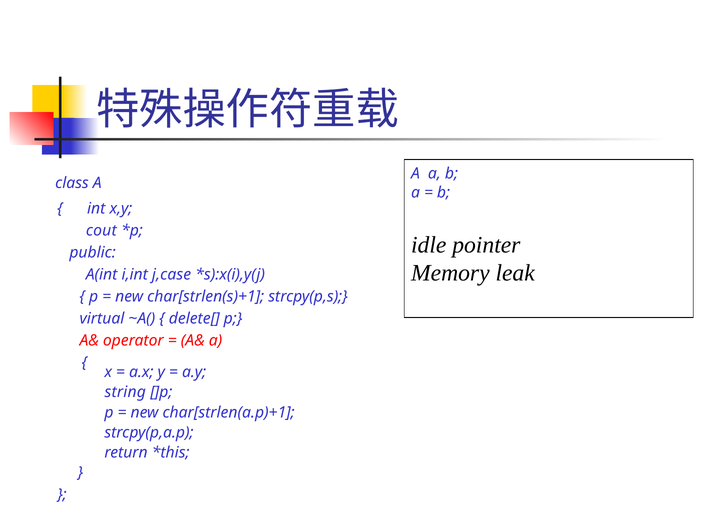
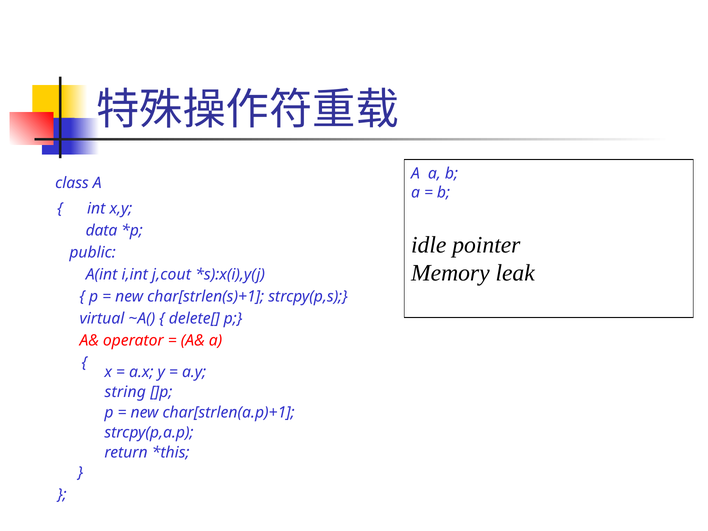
cout: cout -> data
j,case: j,case -> j,cout
